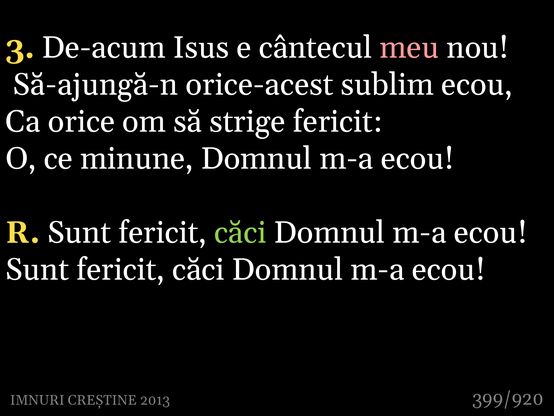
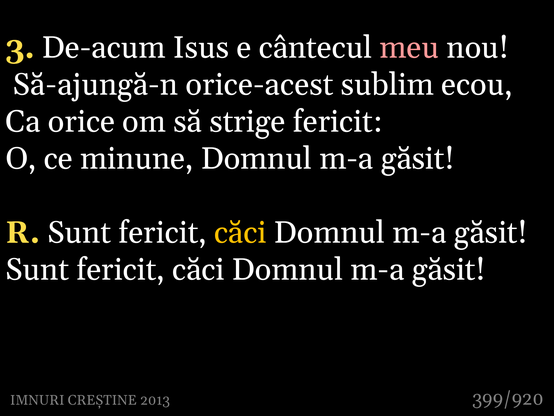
minune Domnul m-a ecou: ecou -> găsit
căci at (240, 232) colour: light green -> yellow
ecou at (491, 232): ecou -> găsit
ecou at (449, 269): ecou -> găsit
